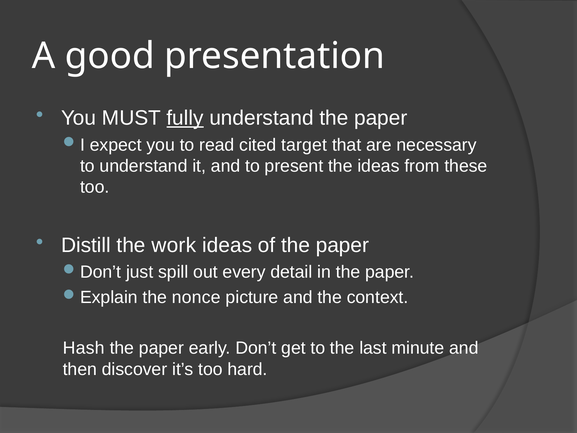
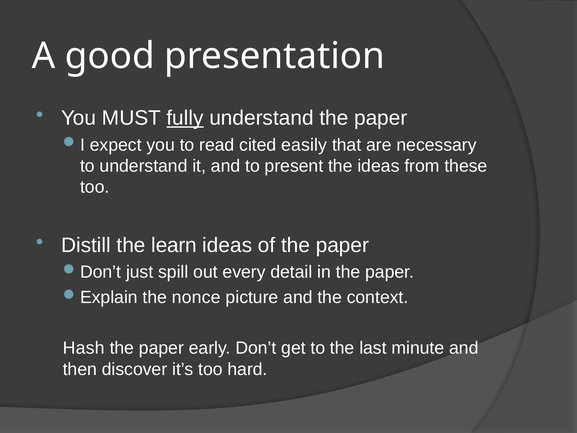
target: target -> easily
work: work -> learn
